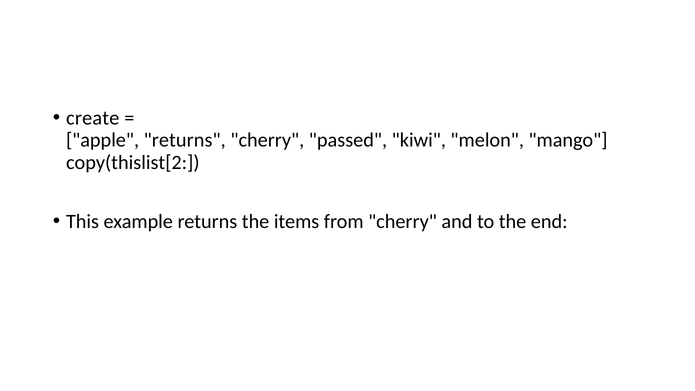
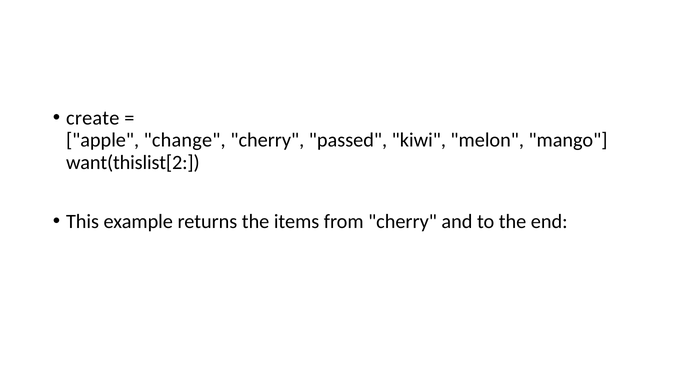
apple returns: returns -> change
copy(thislist[2: copy(thislist[2 -> want(thislist[2
